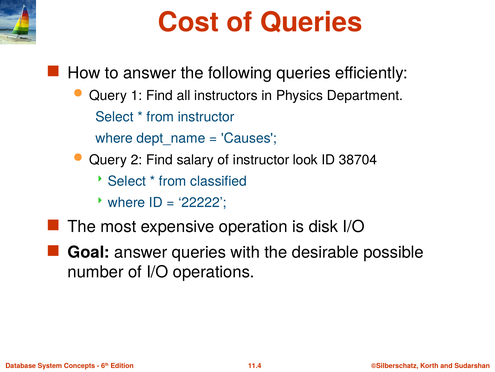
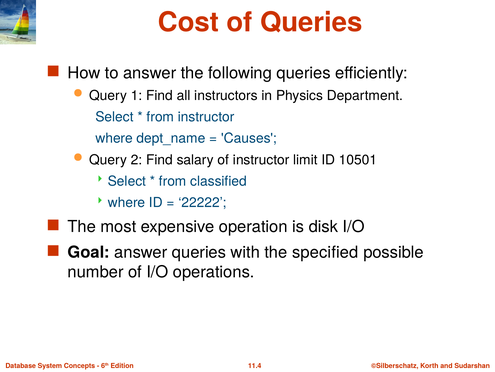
look: look -> limit
38704: 38704 -> 10501
desirable: desirable -> specified
